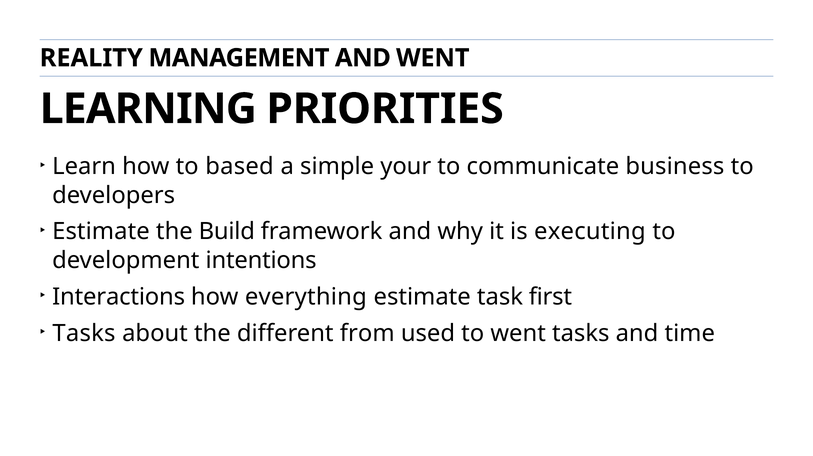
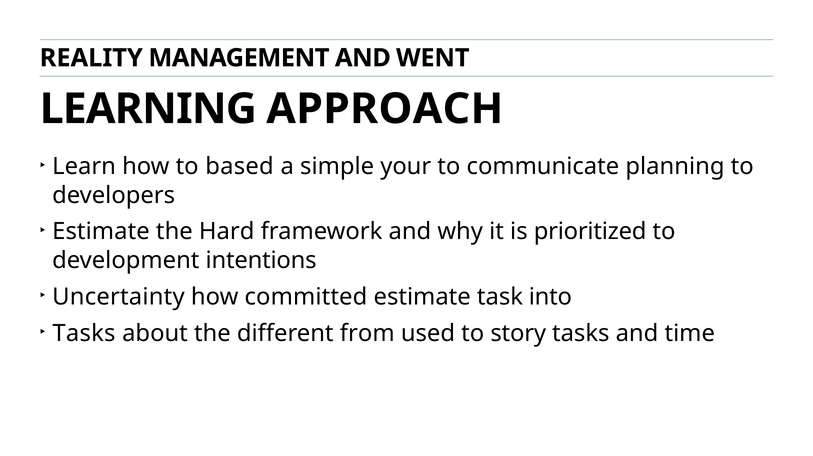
PRIORITIES: PRIORITIES -> APPROACH
business: business -> planning
Build: Build -> Hard
executing: executing -> prioritized
Interactions: Interactions -> Uncertainty
everything: everything -> committed
first: first -> into
to went: went -> story
